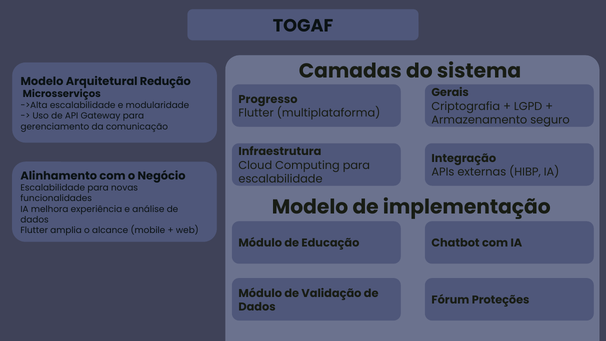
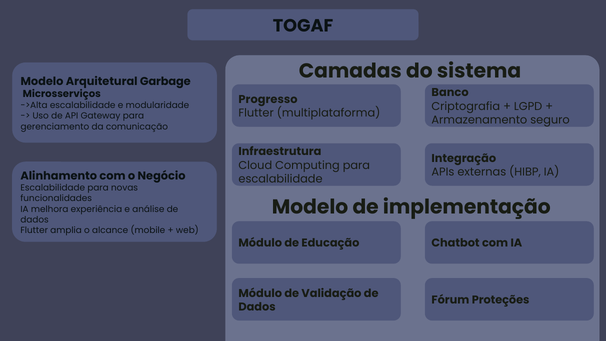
Redução: Redução -> Garbage
Gerais: Gerais -> Banco
